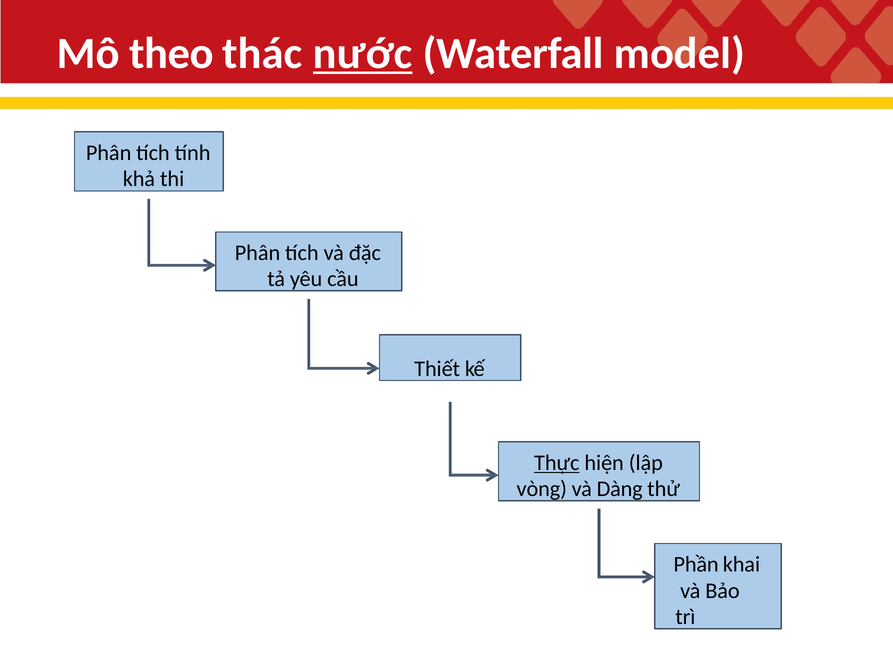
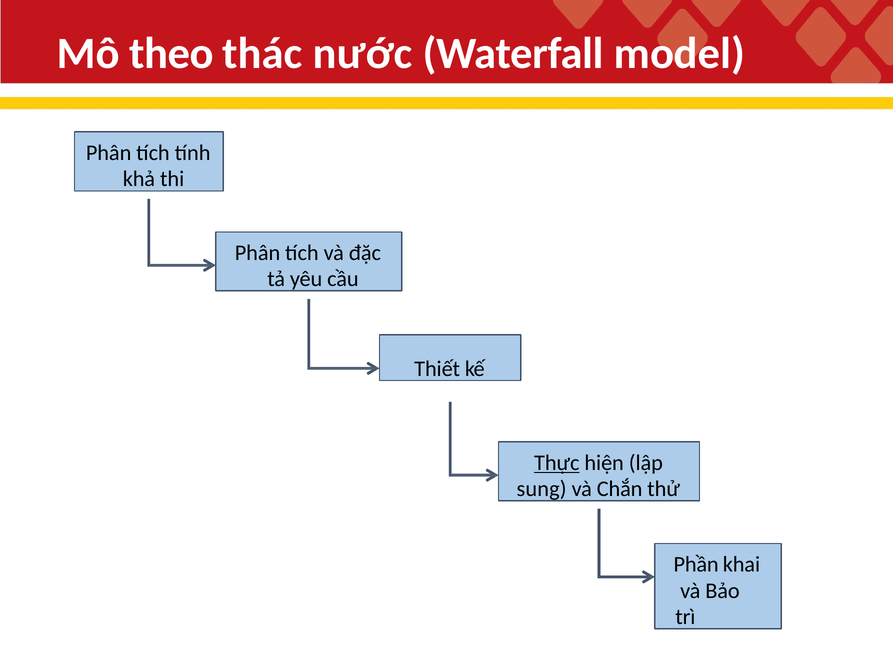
nước underline: present -> none
vòng: vòng -> sung
Dàng: Dàng -> Chắn
